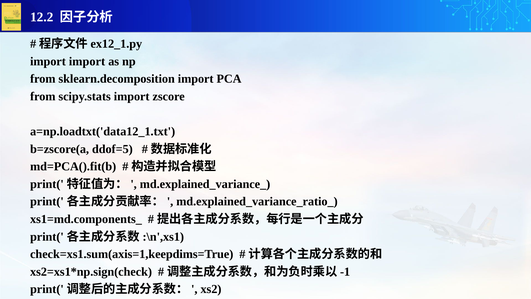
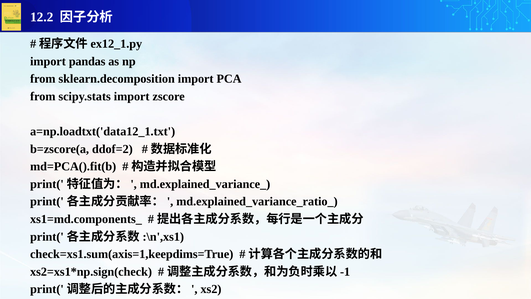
import import: import -> pandas
ddof=5: ddof=5 -> ddof=2
